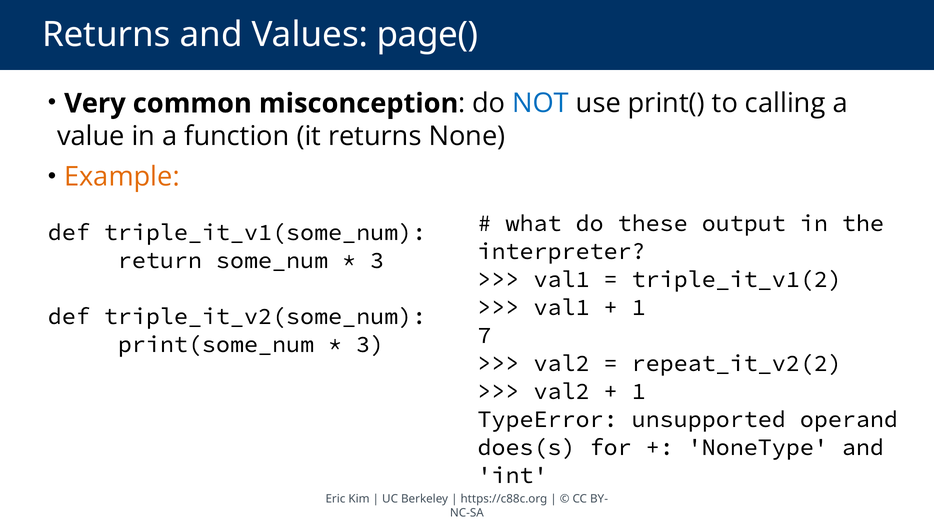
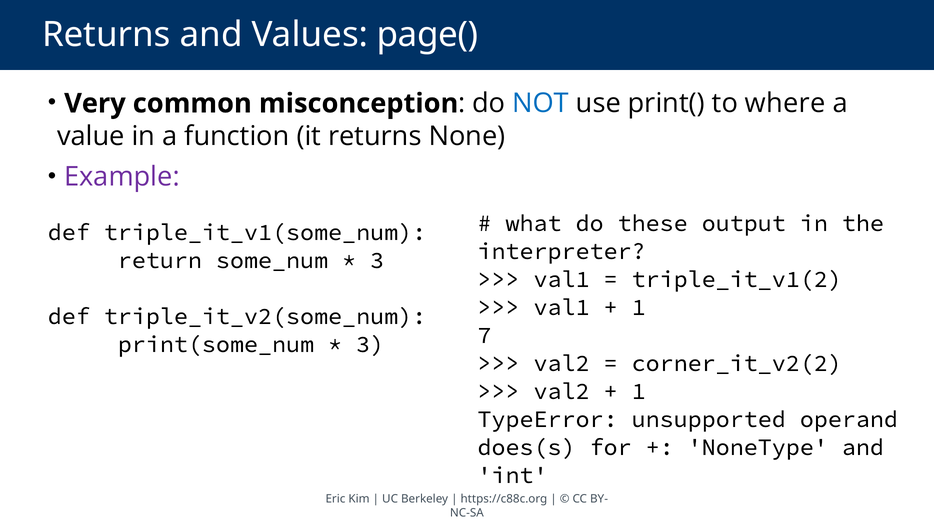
calling: calling -> where
Example colour: orange -> purple
repeat_it_v2(2: repeat_it_v2(2 -> corner_it_v2(2
